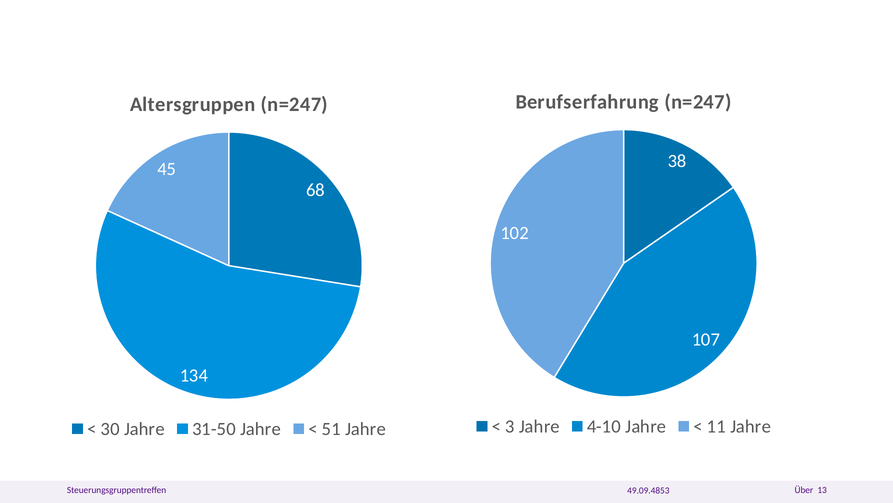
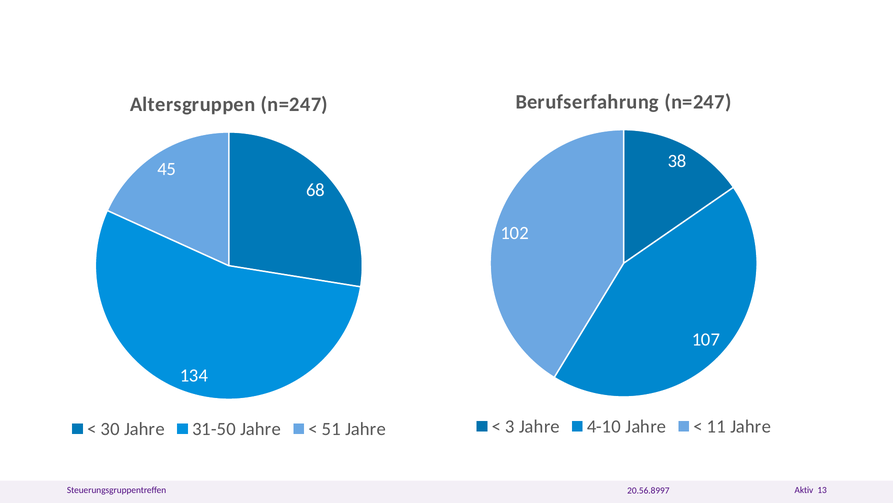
Über: Über -> Aktiv
49.09.4853: 49.09.4853 -> 20.56.8997
